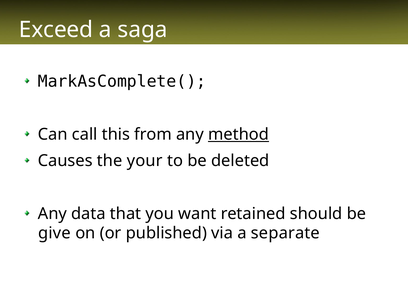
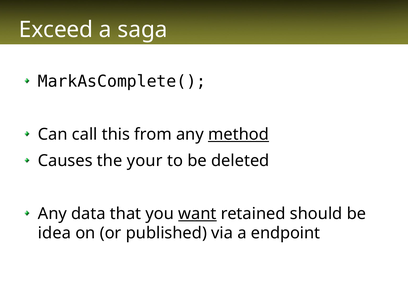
want underline: none -> present
give: give -> idea
separate: separate -> endpoint
